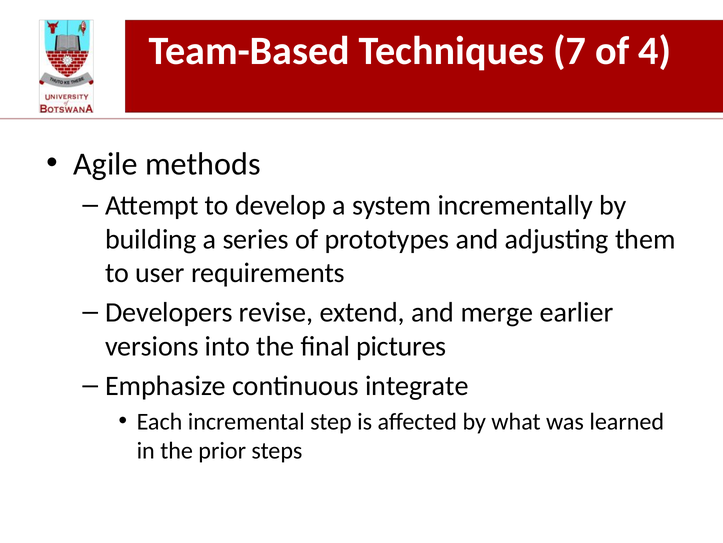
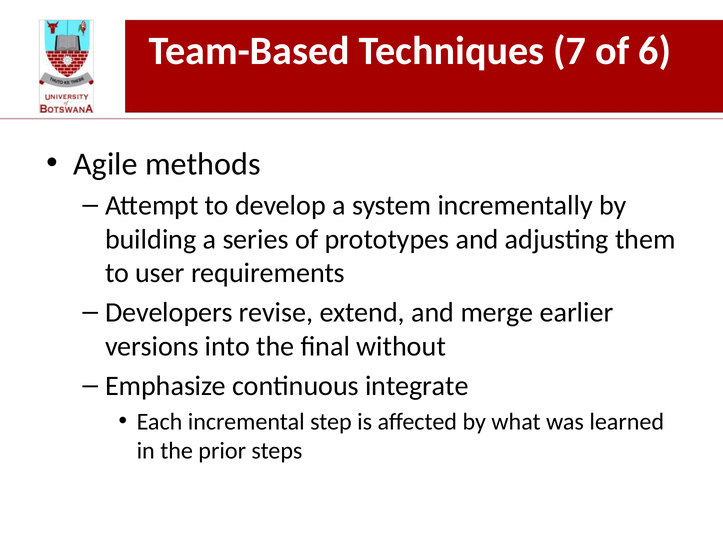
4: 4 -> 6
pictures: pictures -> without
